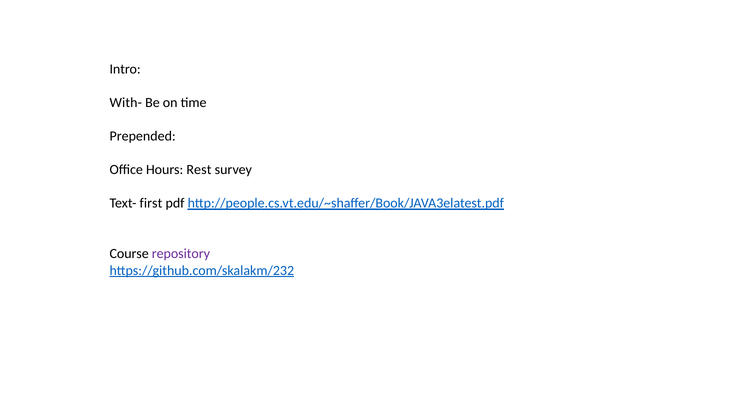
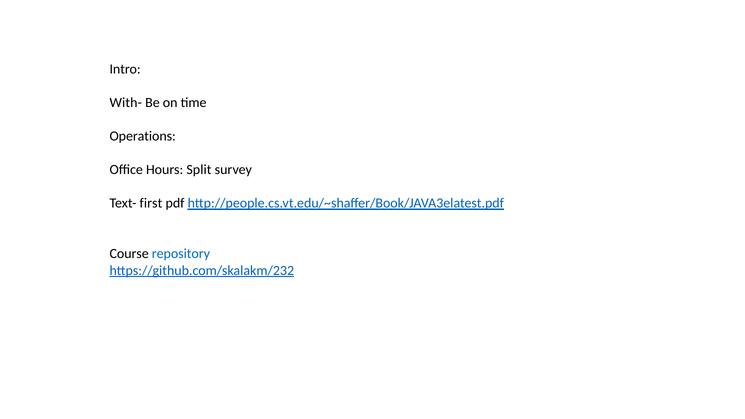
Prepended: Prepended -> Operations
Rest: Rest -> Split
repository colour: purple -> blue
